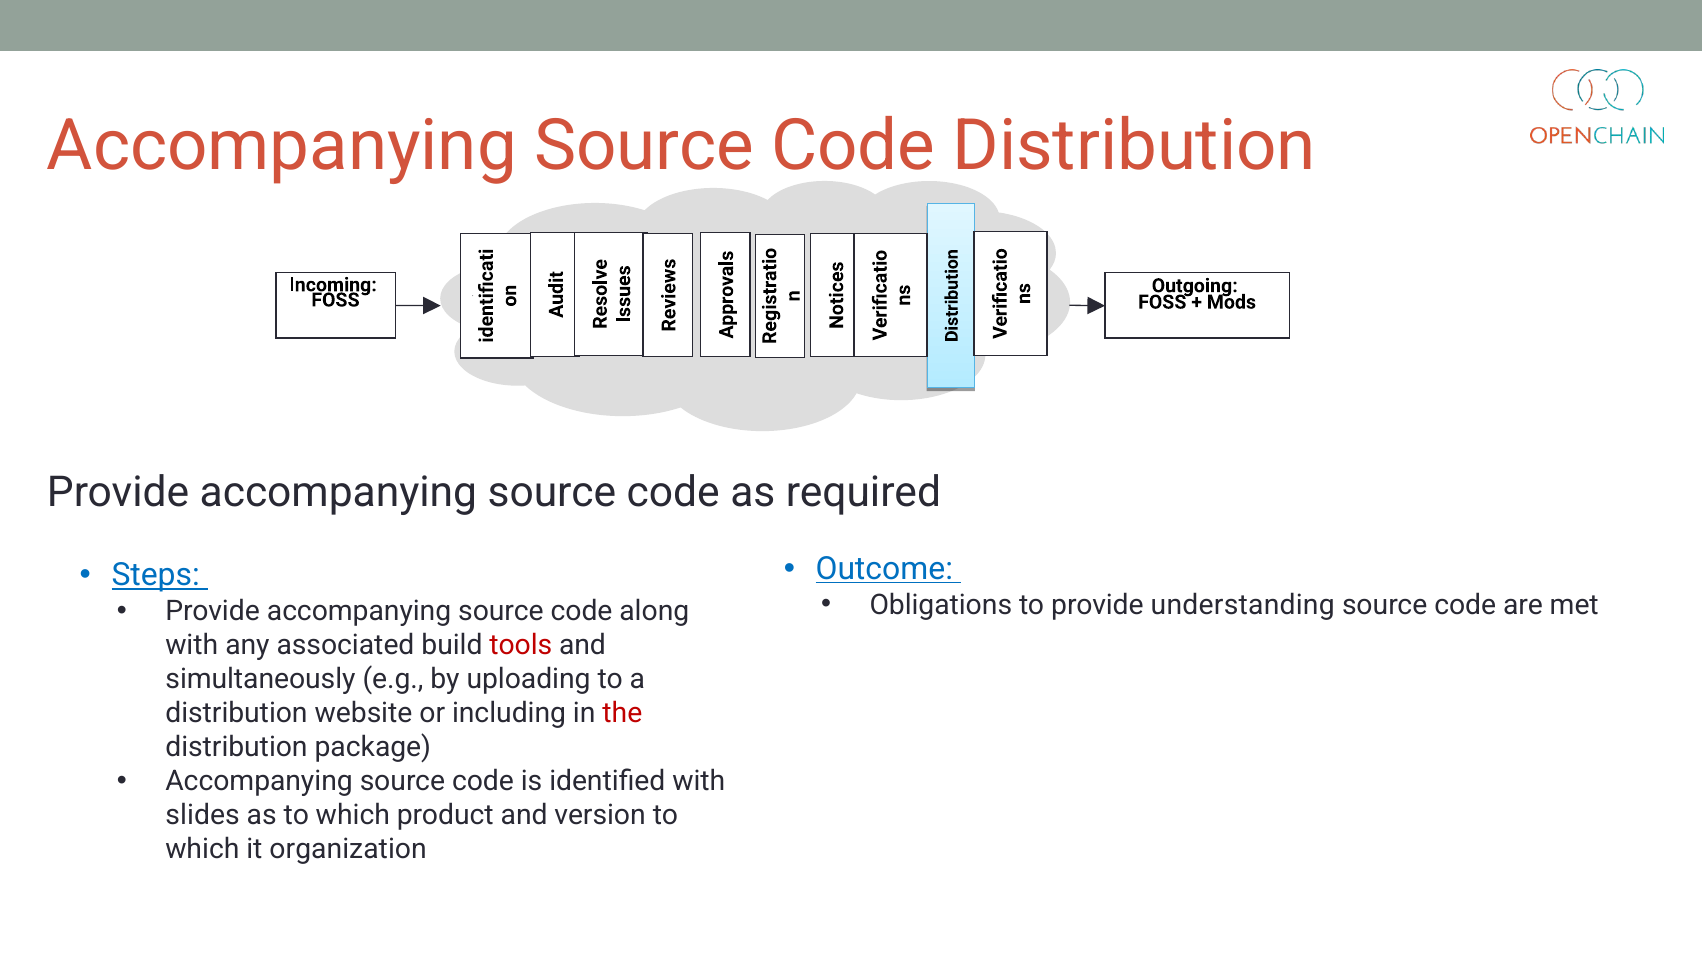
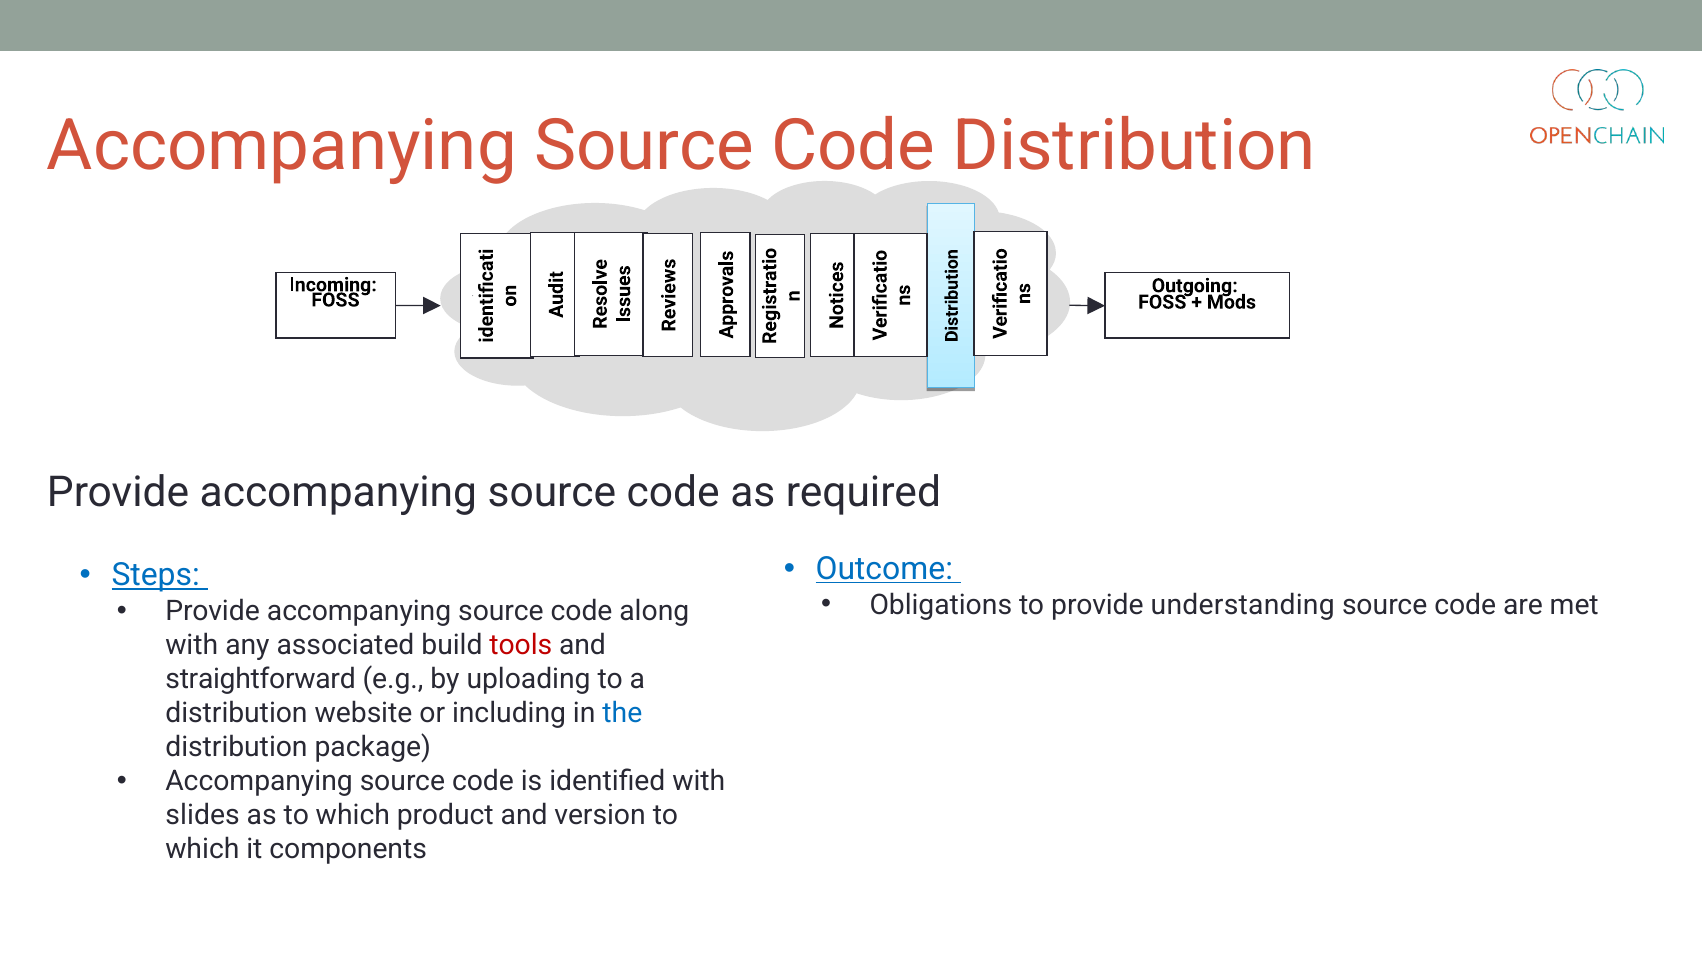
simultaneously: simultaneously -> straightforward
the colour: red -> blue
organization: organization -> components
